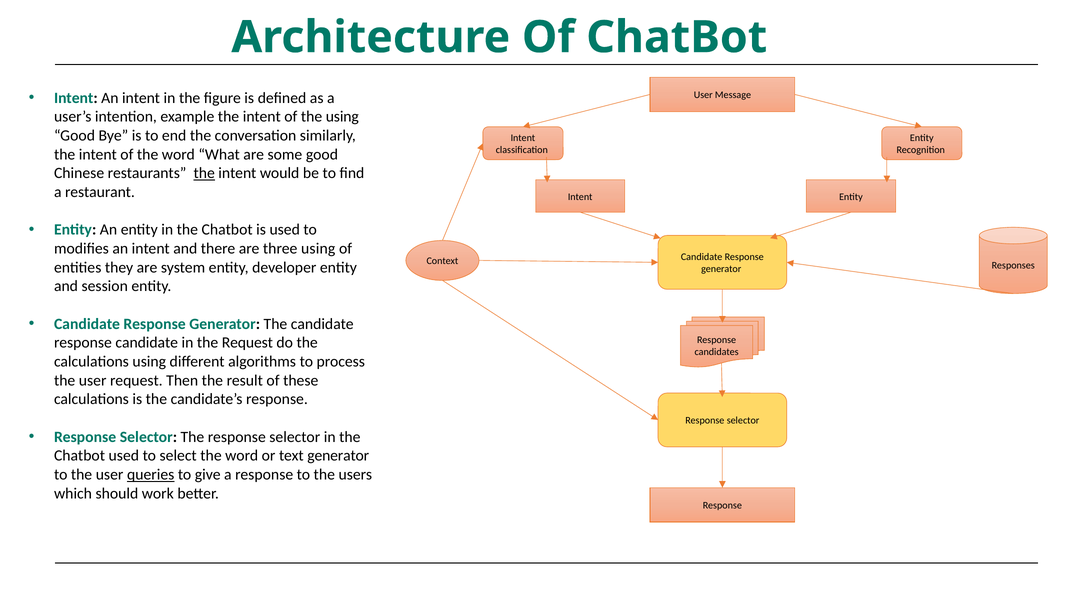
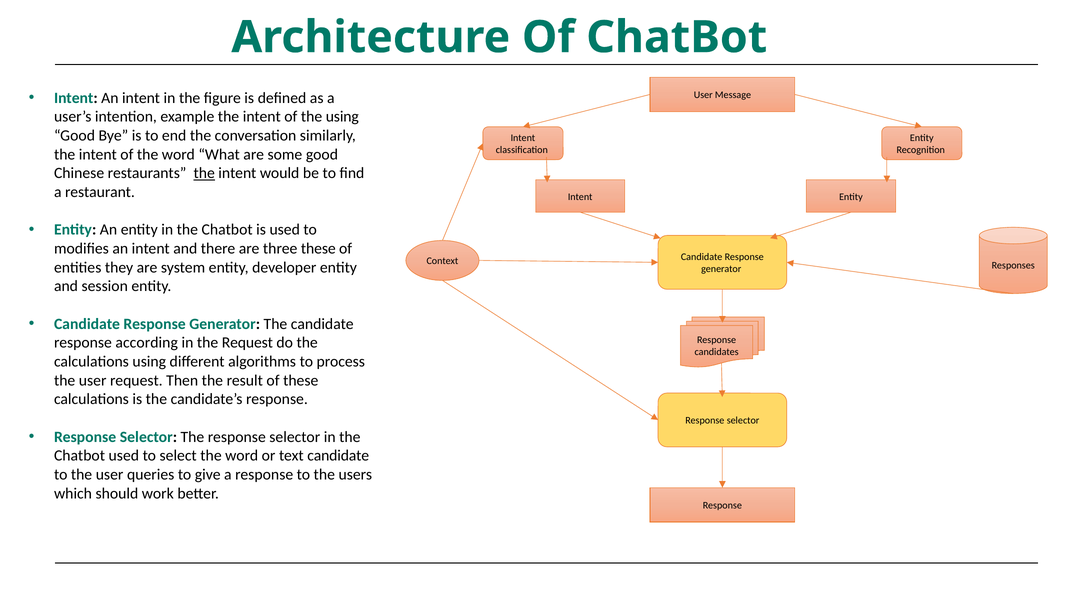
three using: using -> these
response candidate: candidate -> according
text generator: generator -> candidate
queries underline: present -> none
